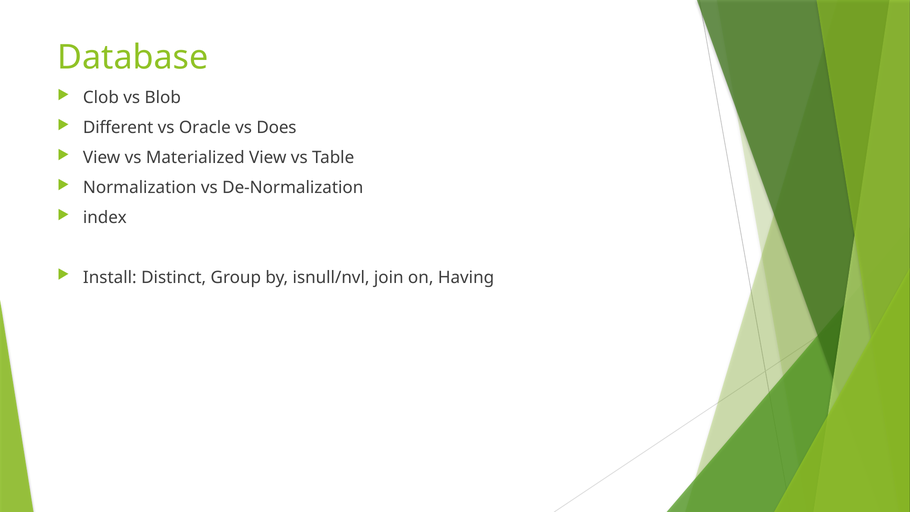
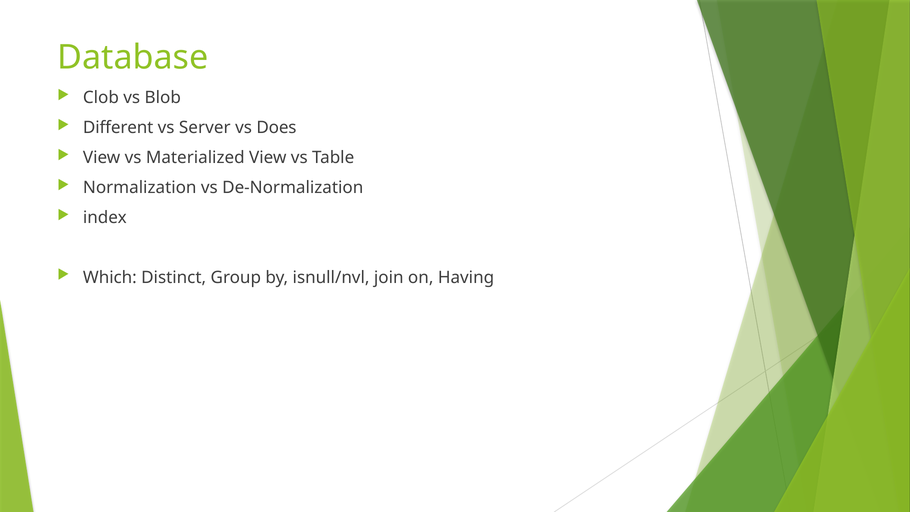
Oracle: Oracle -> Server
Install: Install -> Which
